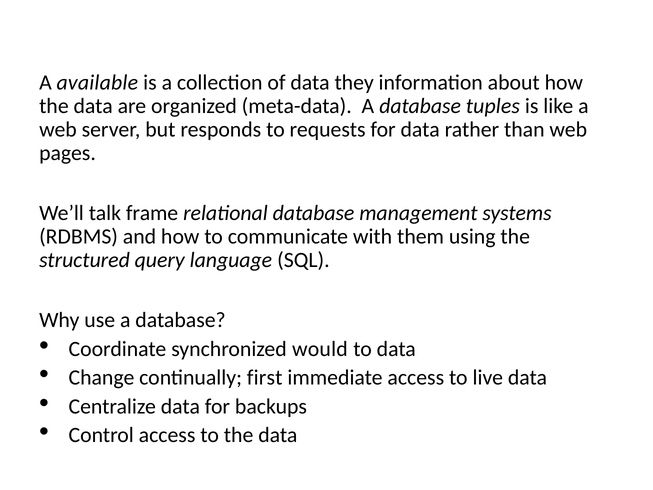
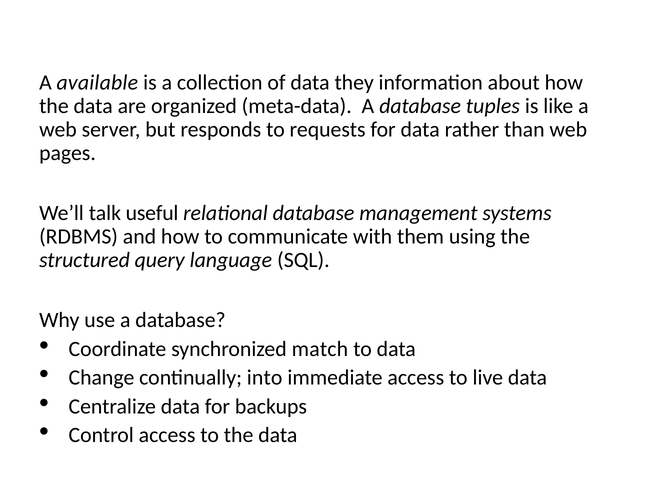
frame: frame -> useful
would: would -> match
first: first -> into
